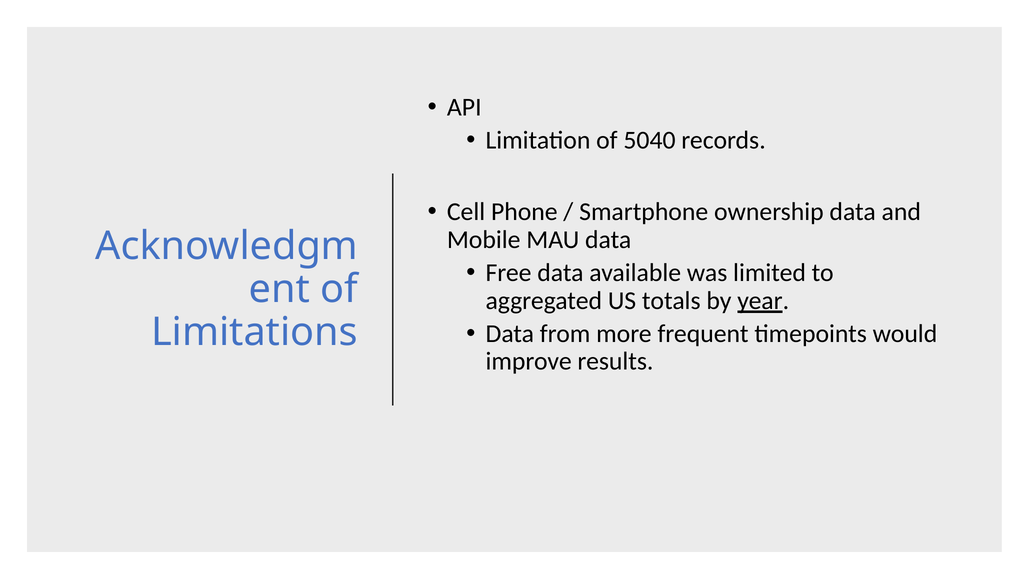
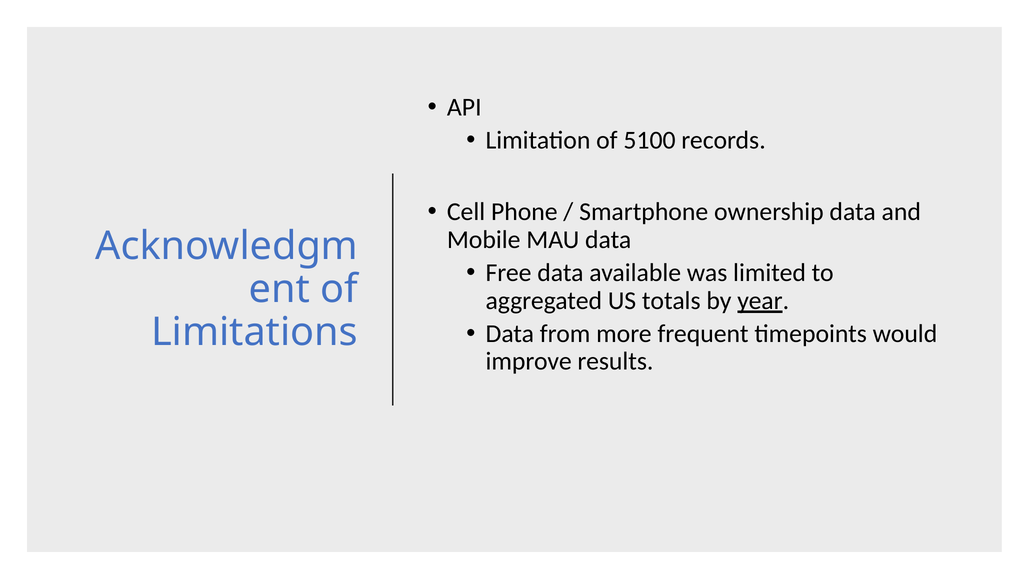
5040: 5040 -> 5100
